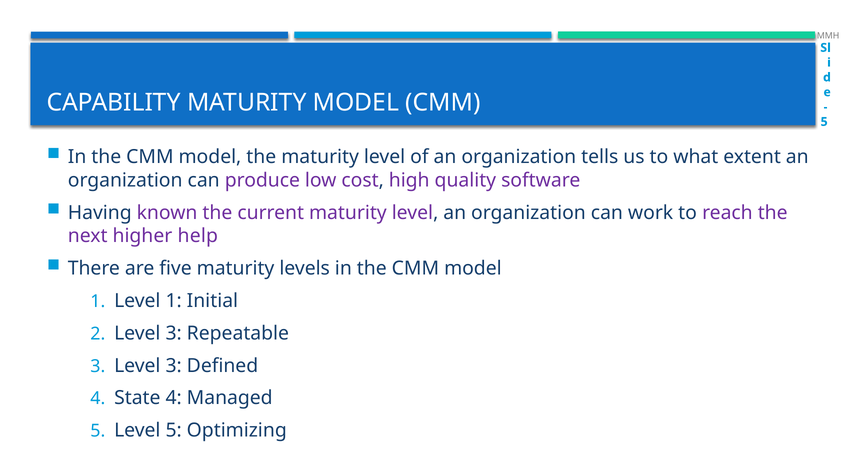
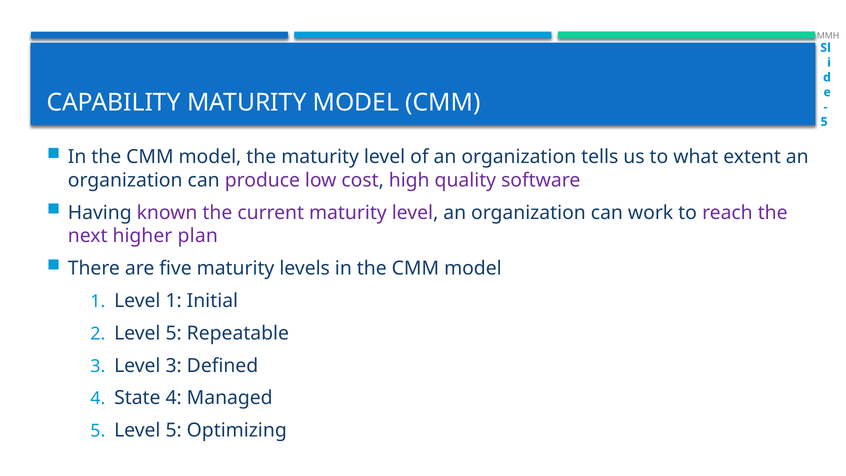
help: help -> plan
2 Level 3: 3 -> 5
